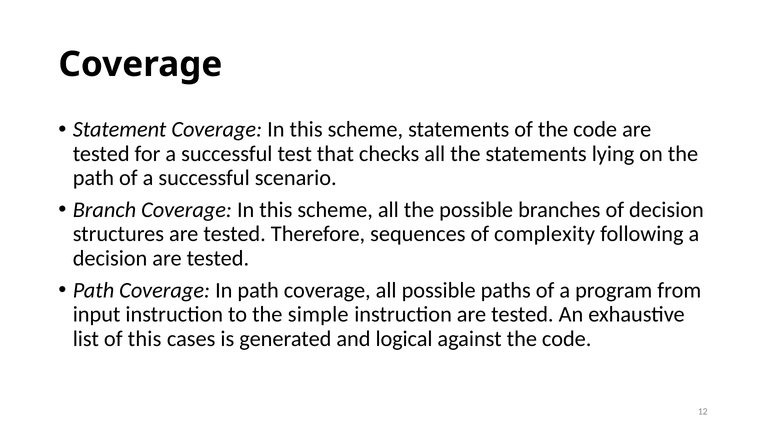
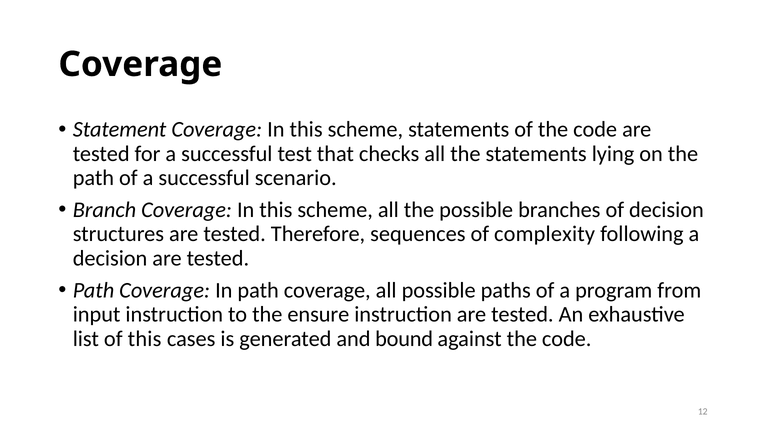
simple: simple -> ensure
logical: logical -> bound
